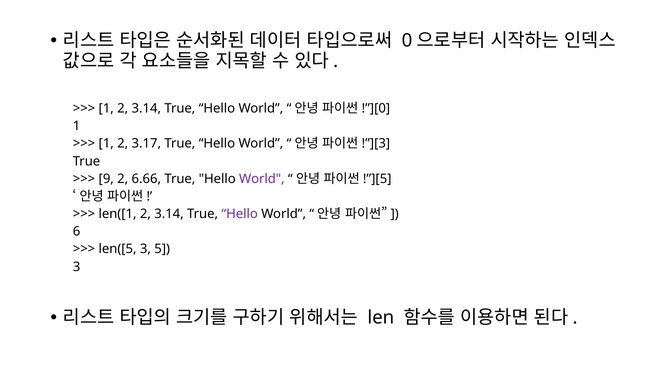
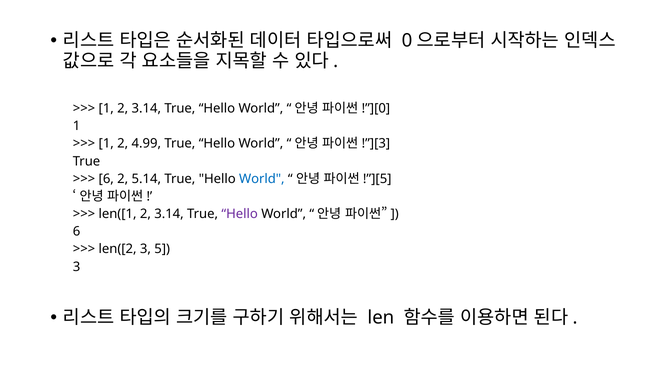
3.17: 3.17 -> 4.99
9 at (106, 179): 9 -> 6
6.66: 6.66 -> 5.14
World at (262, 179) colour: purple -> blue
len([5: len([5 -> len([2
